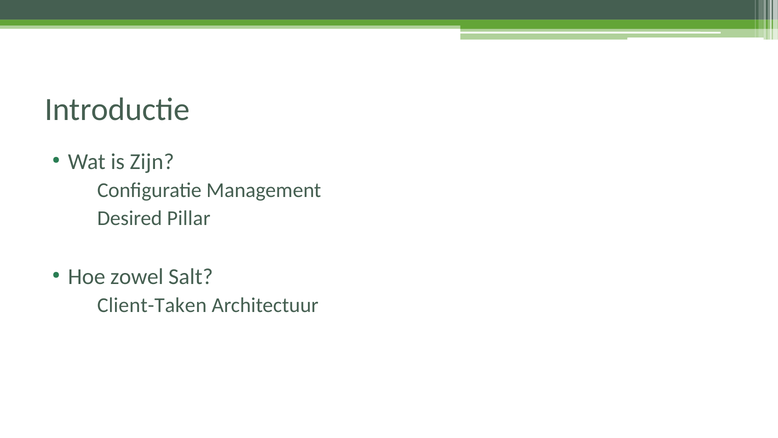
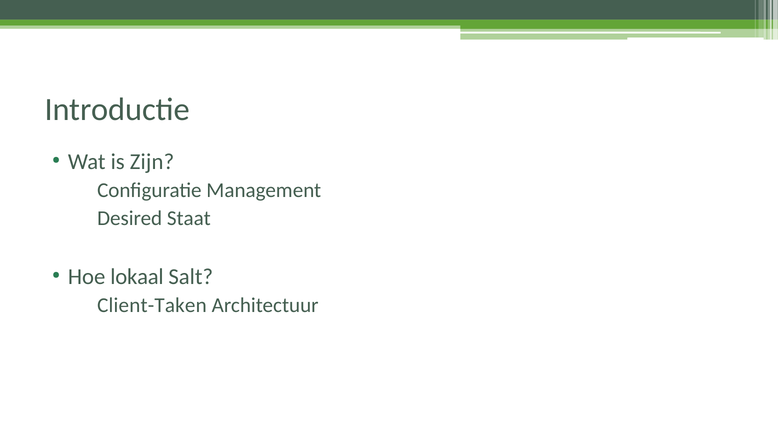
Pillar: Pillar -> Staat
zowel: zowel -> lokaal
